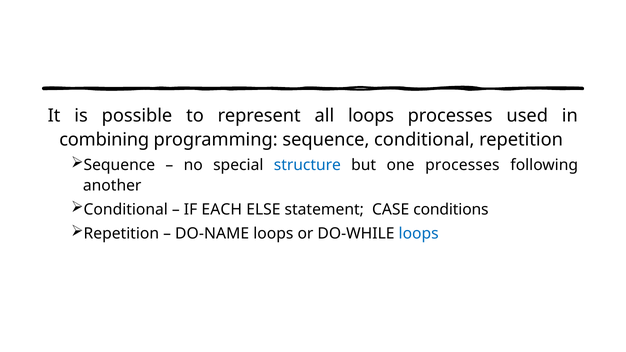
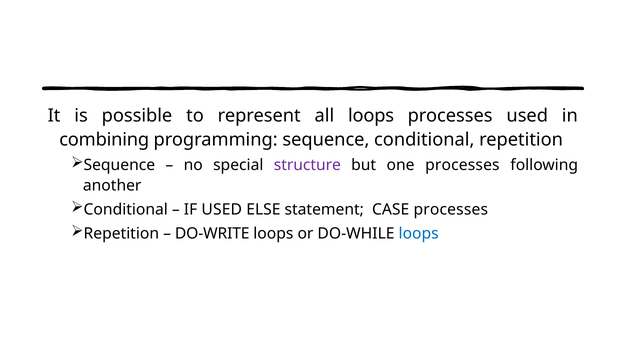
structure colour: blue -> purple
IF EACH: EACH -> USED
CASE conditions: conditions -> processes
DO-NAME: DO-NAME -> DO-WRITE
